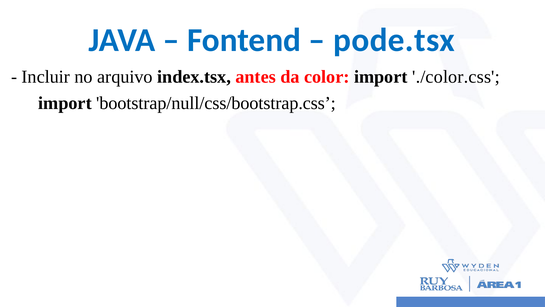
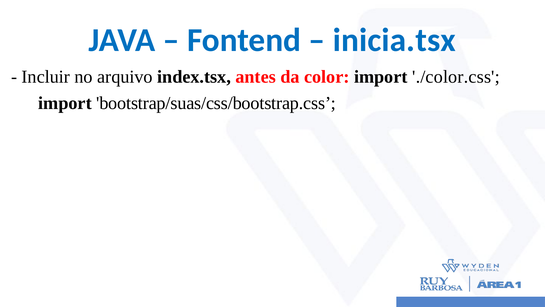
pode.tsx: pode.tsx -> inicia.tsx
bootstrap/null/css/bootstrap.css: bootstrap/null/css/bootstrap.css -> bootstrap/suas/css/bootstrap.css
